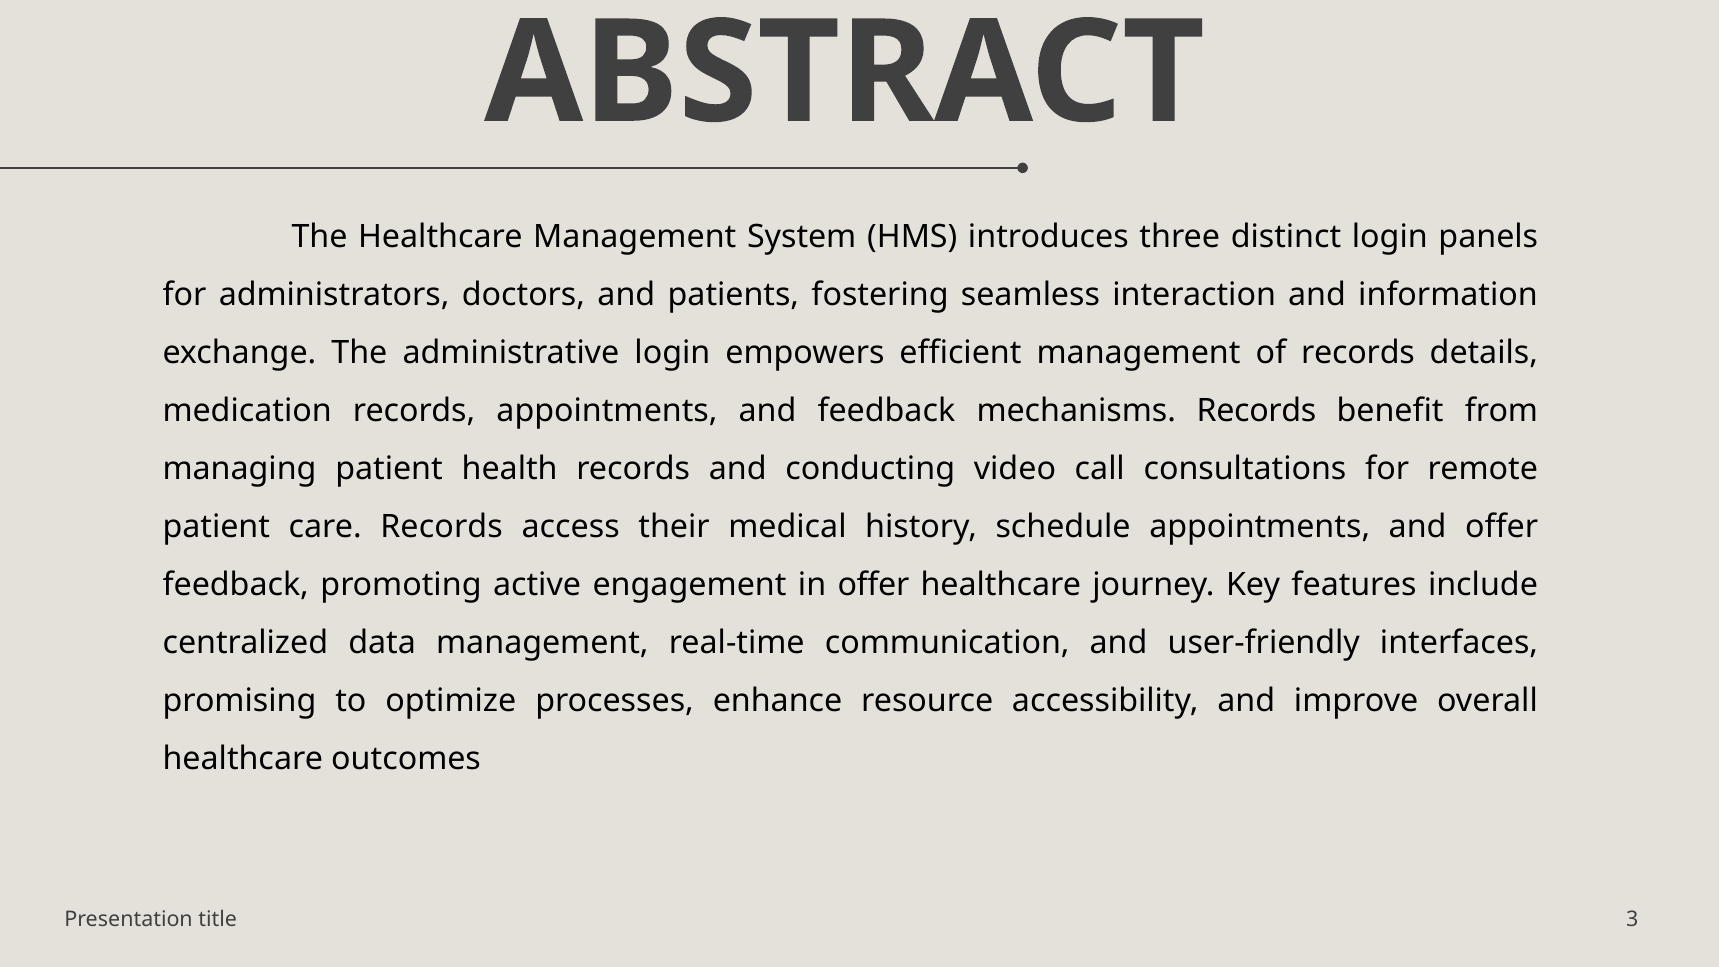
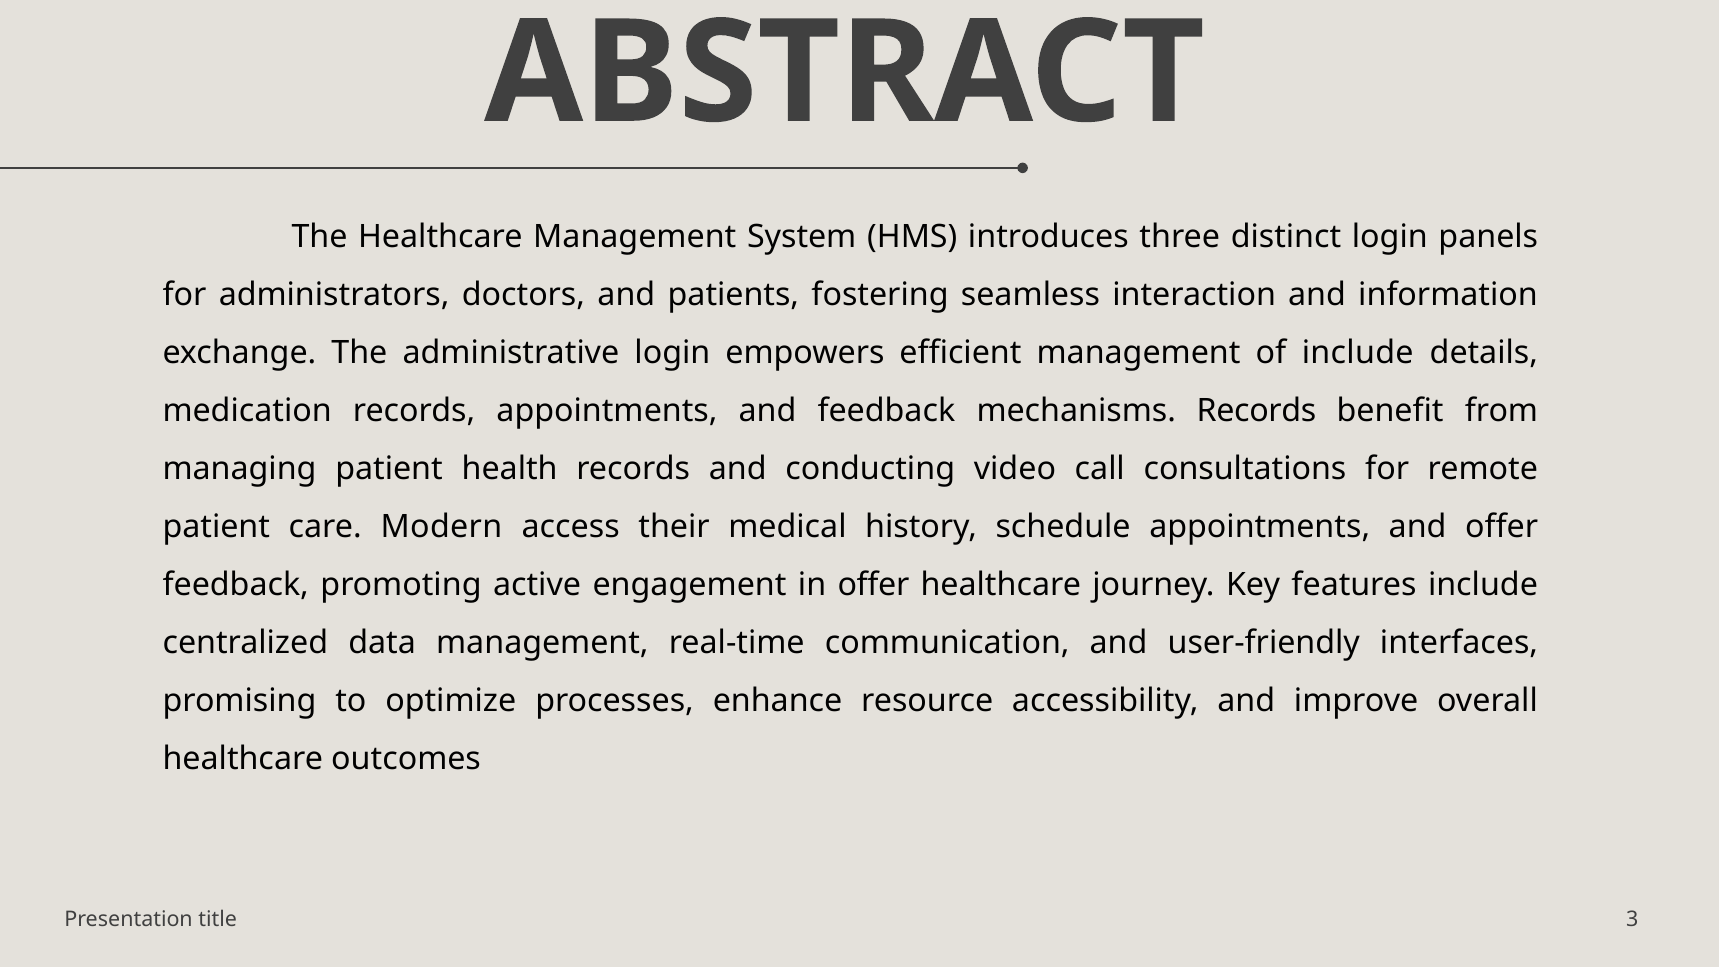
of records: records -> include
care Records: Records -> Modern
